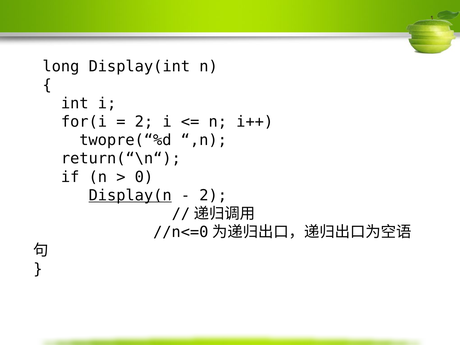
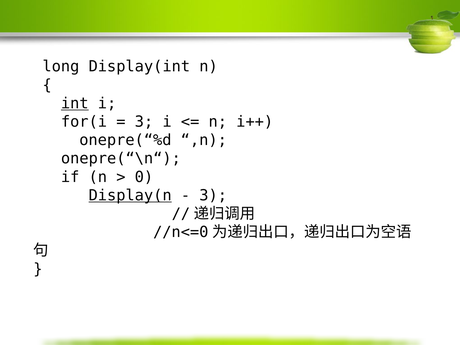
int underline: none -> present
2 at (144, 122): 2 -> 3
twopre(“%d: twopre(“%d -> onepre(“%d
return(“\n“: return(“\n“ -> onepre(“\n“
2 at (213, 195): 2 -> 3
